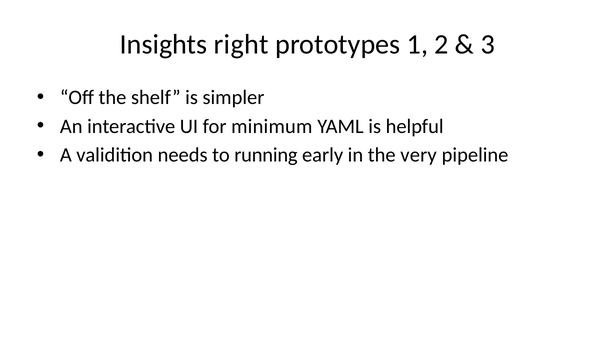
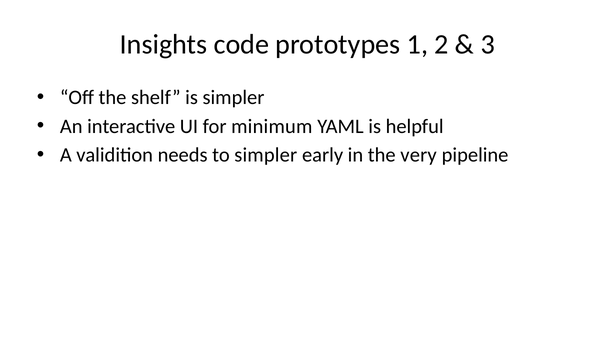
right: right -> code
to running: running -> simpler
